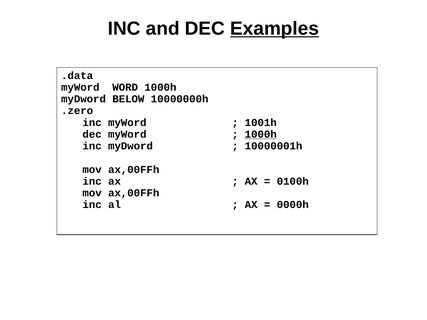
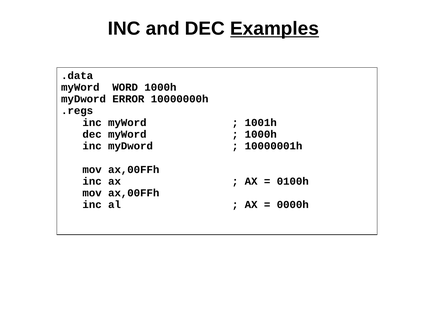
BELOW: BELOW -> ERROR
.zero: .zero -> .regs
1000h at (261, 134) underline: present -> none
